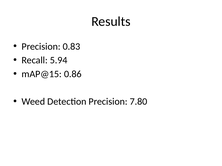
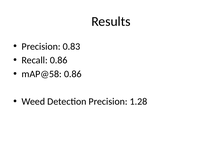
Recall 5.94: 5.94 -> 0.86
mAP@15: mAP@15 -> mAP@58
7.80: 7.80 -> 1.28
